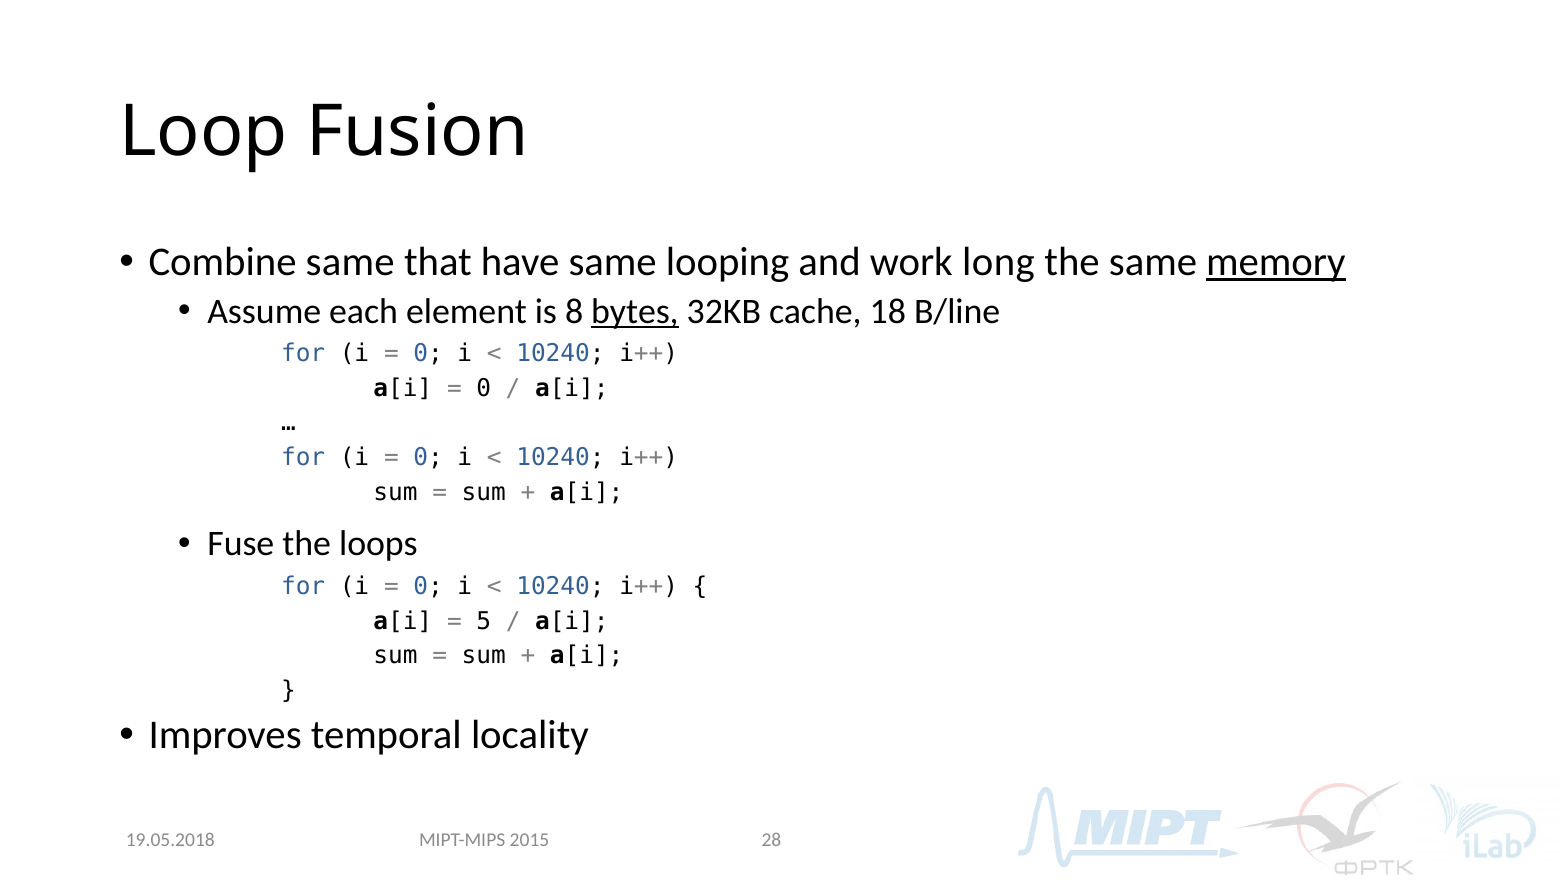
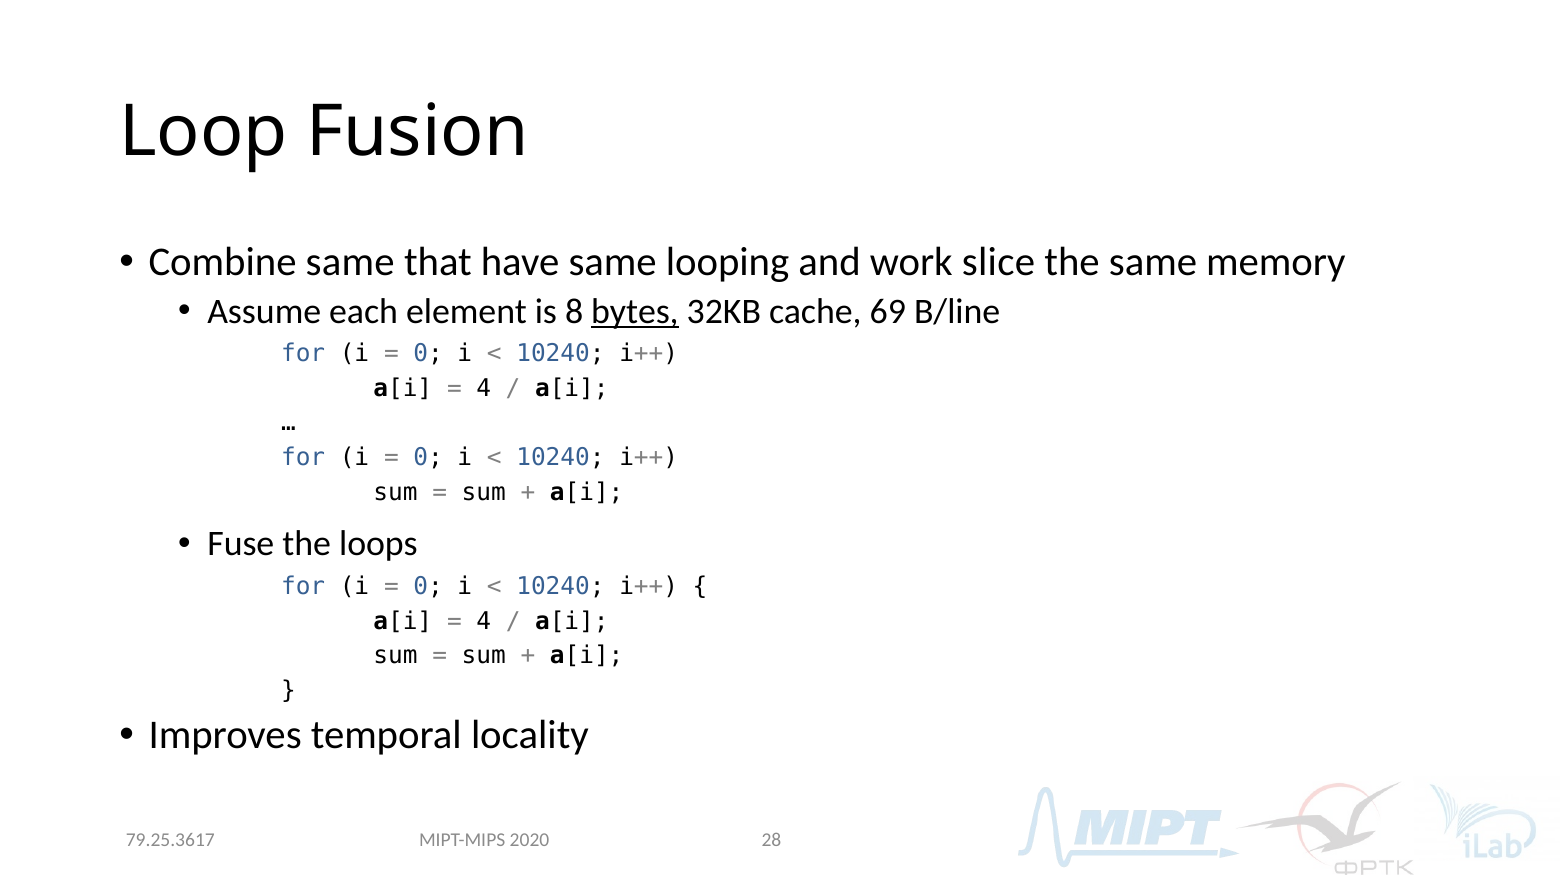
long: long -> slice
memory underline: present -> none
18: 18 -> 69
0 at (484, 388): 0 -> 4
5 at (484, 621): 5 -> 4
19.05.2018: 19.05.2018 -> 79.25.3617
2015: 2015 -> 2020
